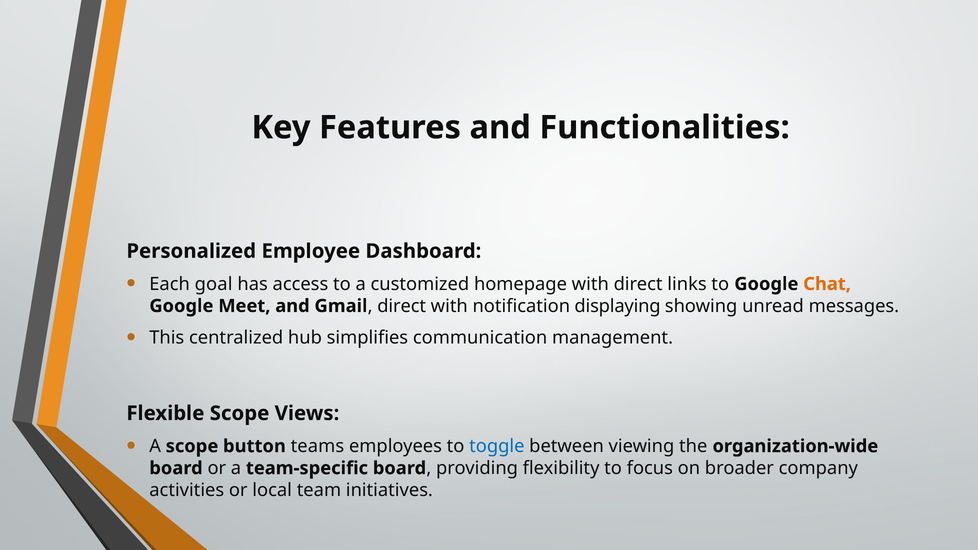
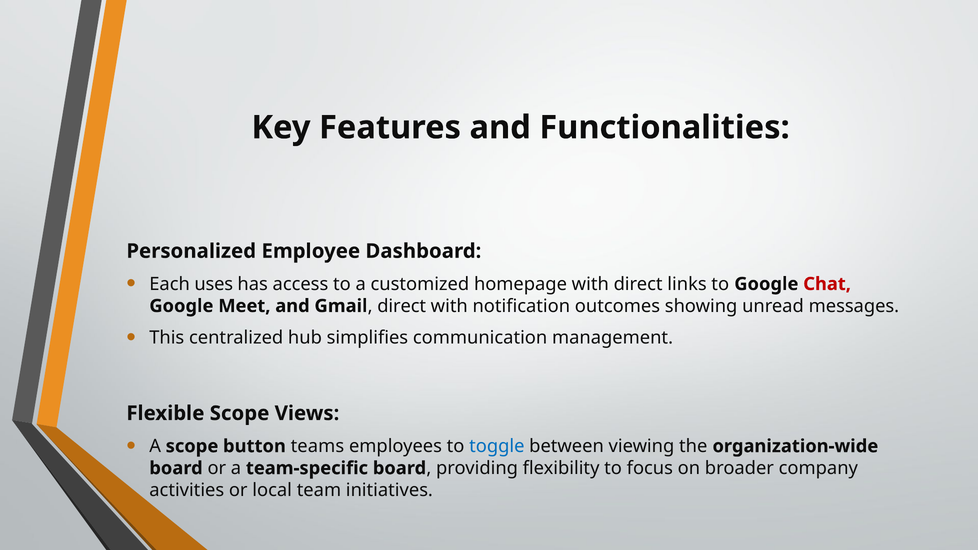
goal: goal -> uses
Chat colour: orange -> red
displaying: displaying -> outcomes
